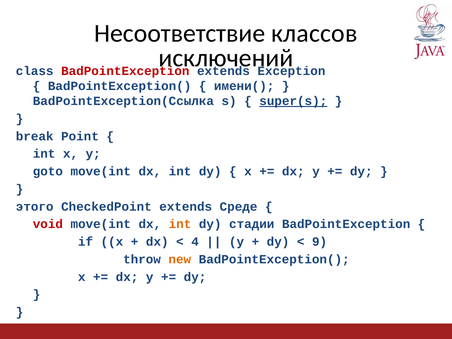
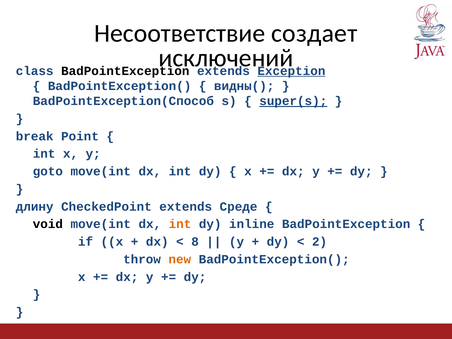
классов: классов -> создает
BadPointException at (125, 71) colour: red -> black
Exception underline: none -> present
имени(: имени( -> видны(
BadPointException(Ссылка: BadPointException(Ссылка -> BadPointException(Способ
этого: этого -> длину
void colour: red -> black
стадии: стадии -> inline
4: 4 -> 8
9: 9 -> 2
